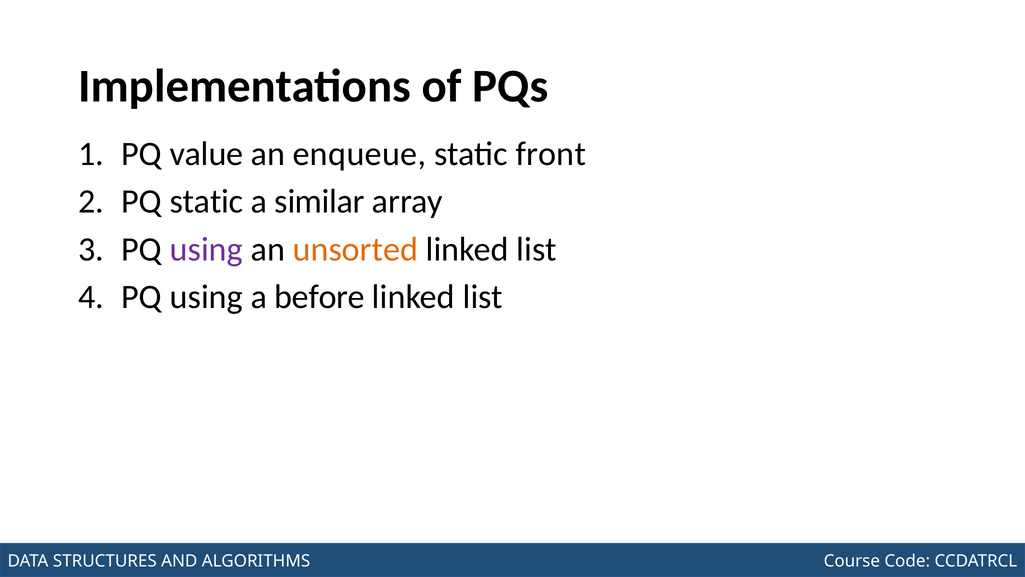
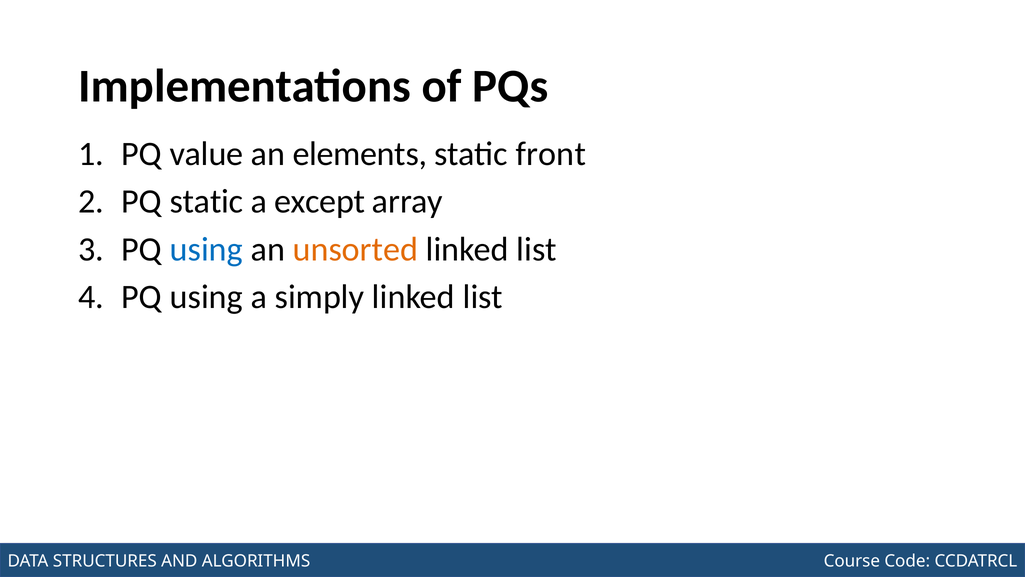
enqueue: enqueue -> elements
similar: similar -> except
using at (206, 249) colour: purple -> blue
before: before -> simply
